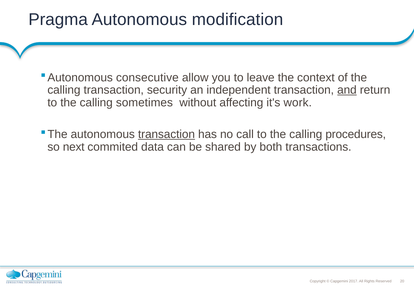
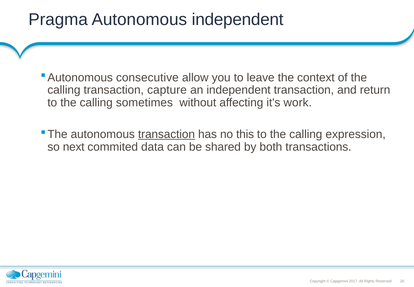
Autonomous modification: modification -> independent
security: security -> capture
and underline: present -> none
call: call -> this
procedures: procedures -> expression
